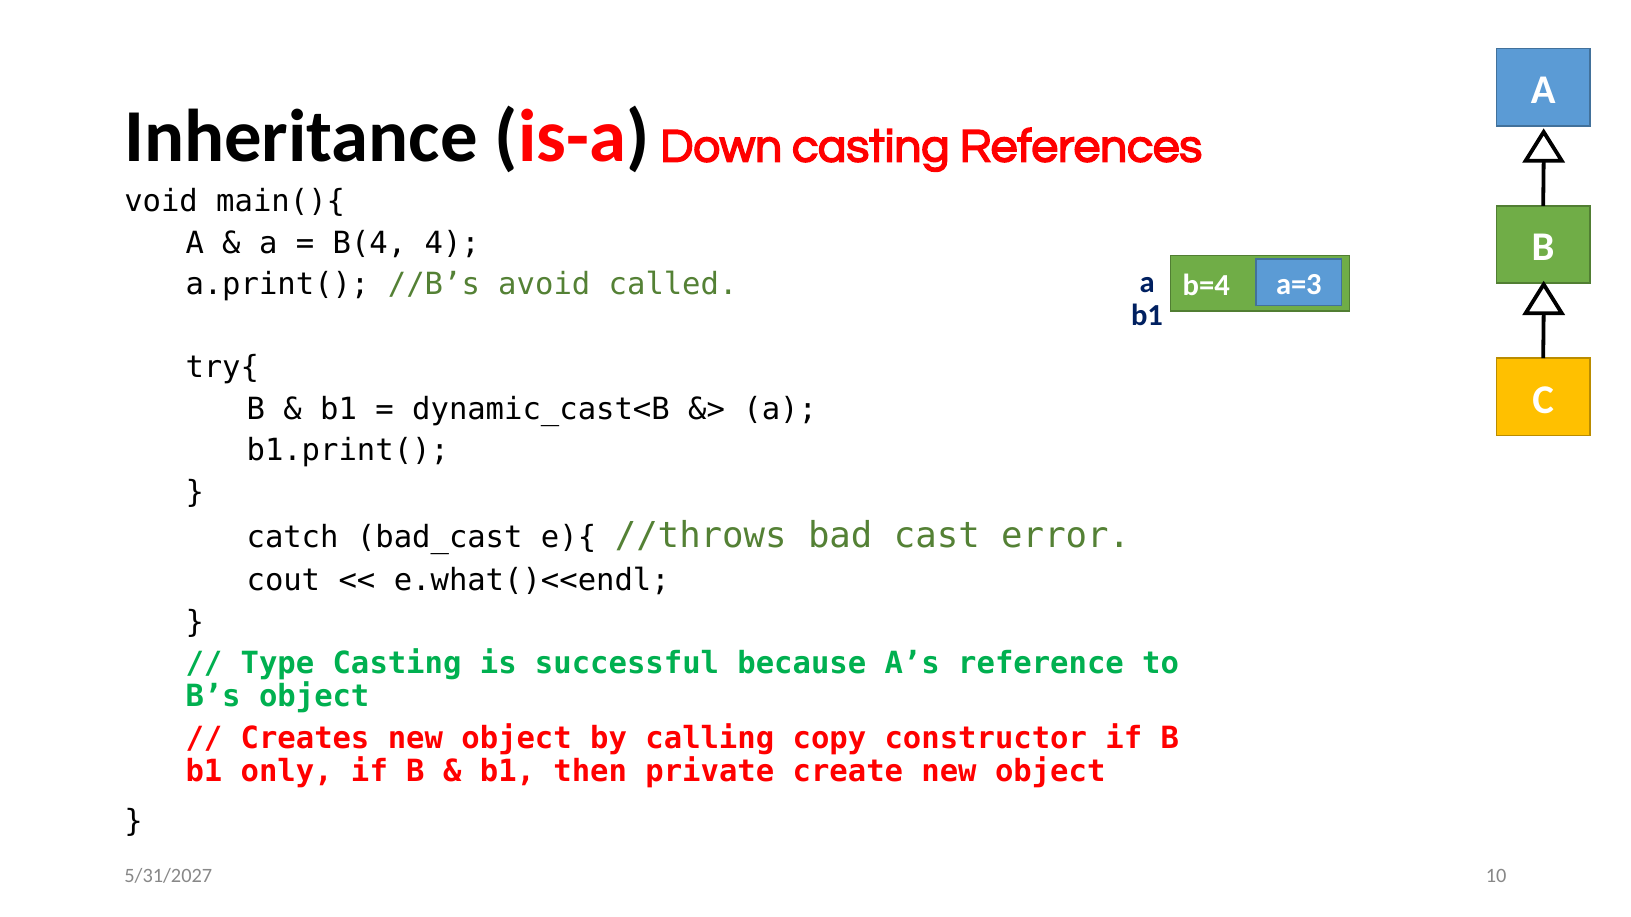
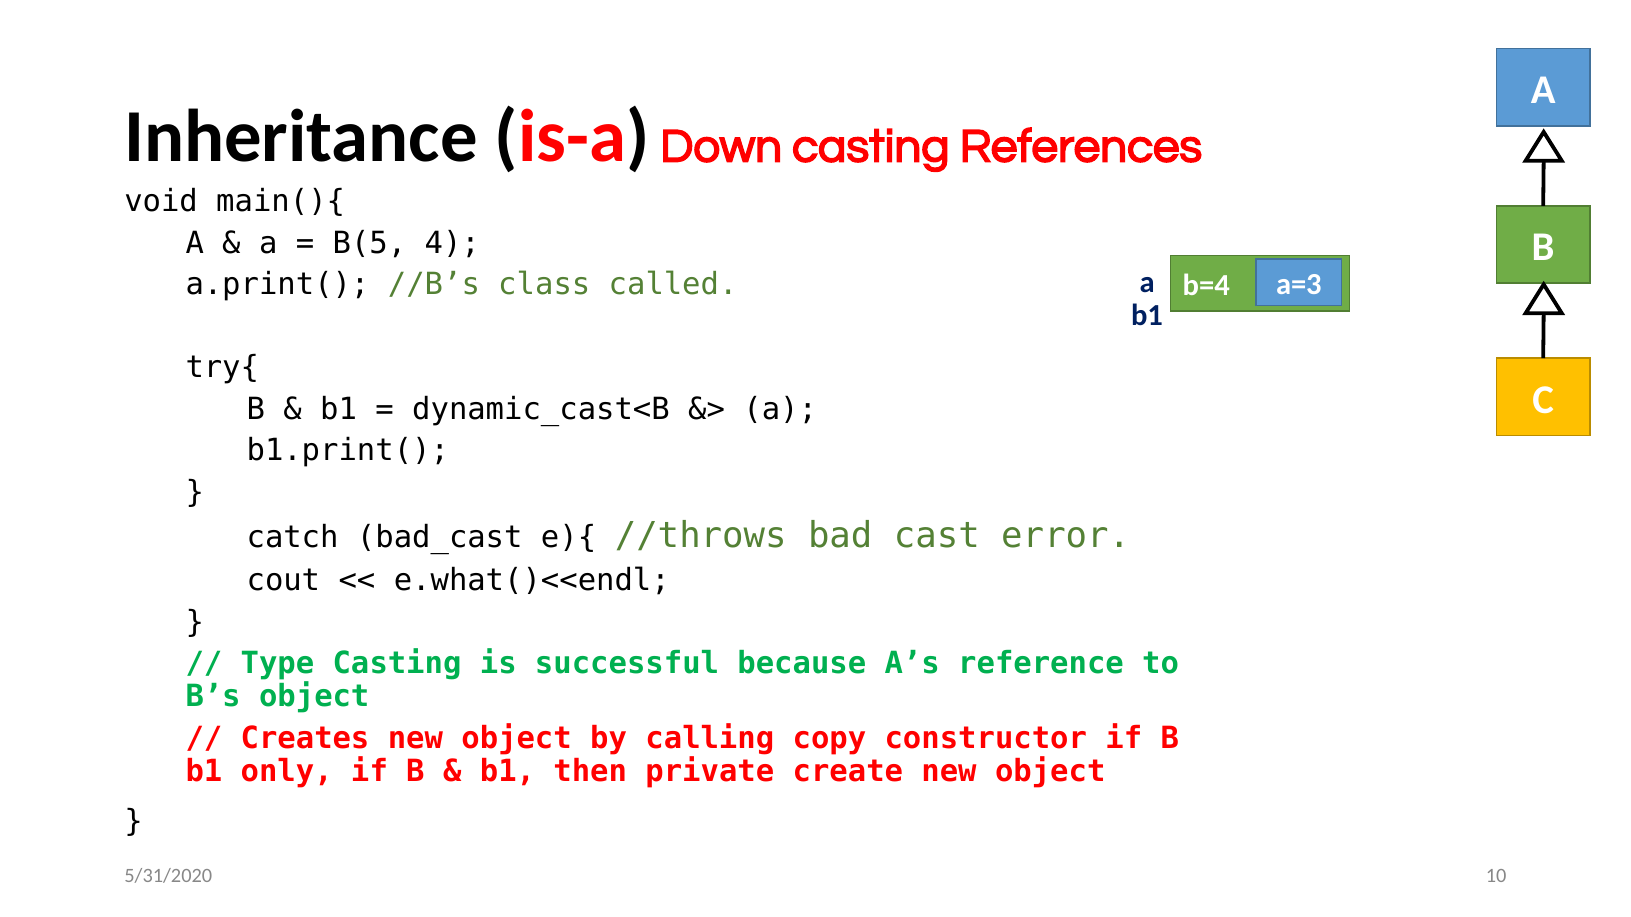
B(4: B(4 -> B(5
avoid: avoid -> class
5/31/2027: 5/31/2027 -> 5/31/2020
